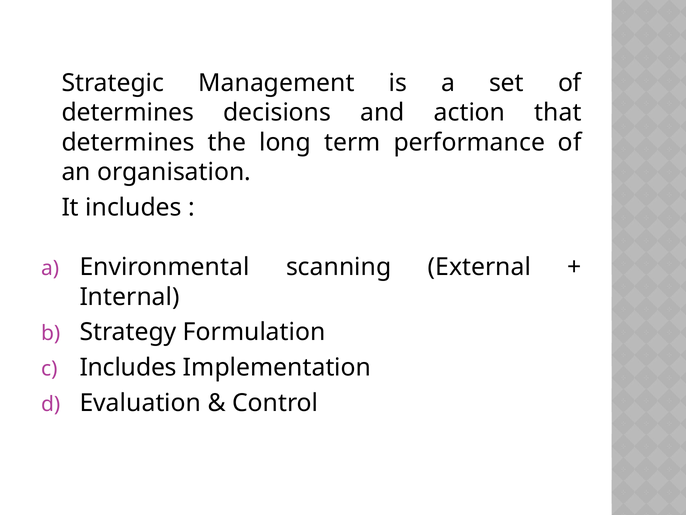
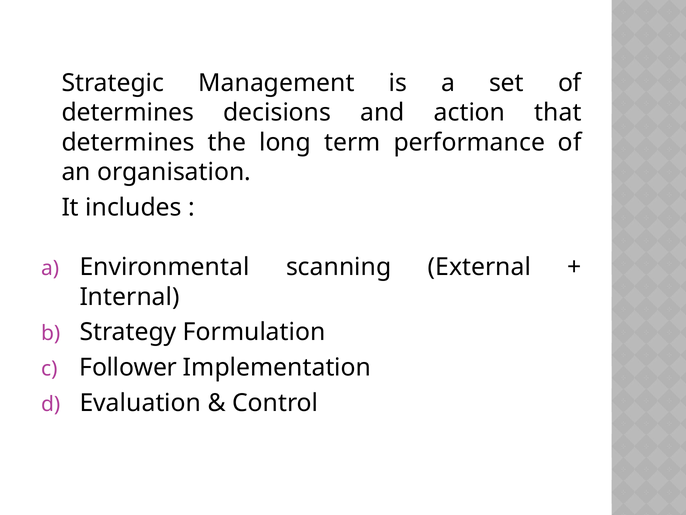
Includes at (128, 367): Includes -> Follower
